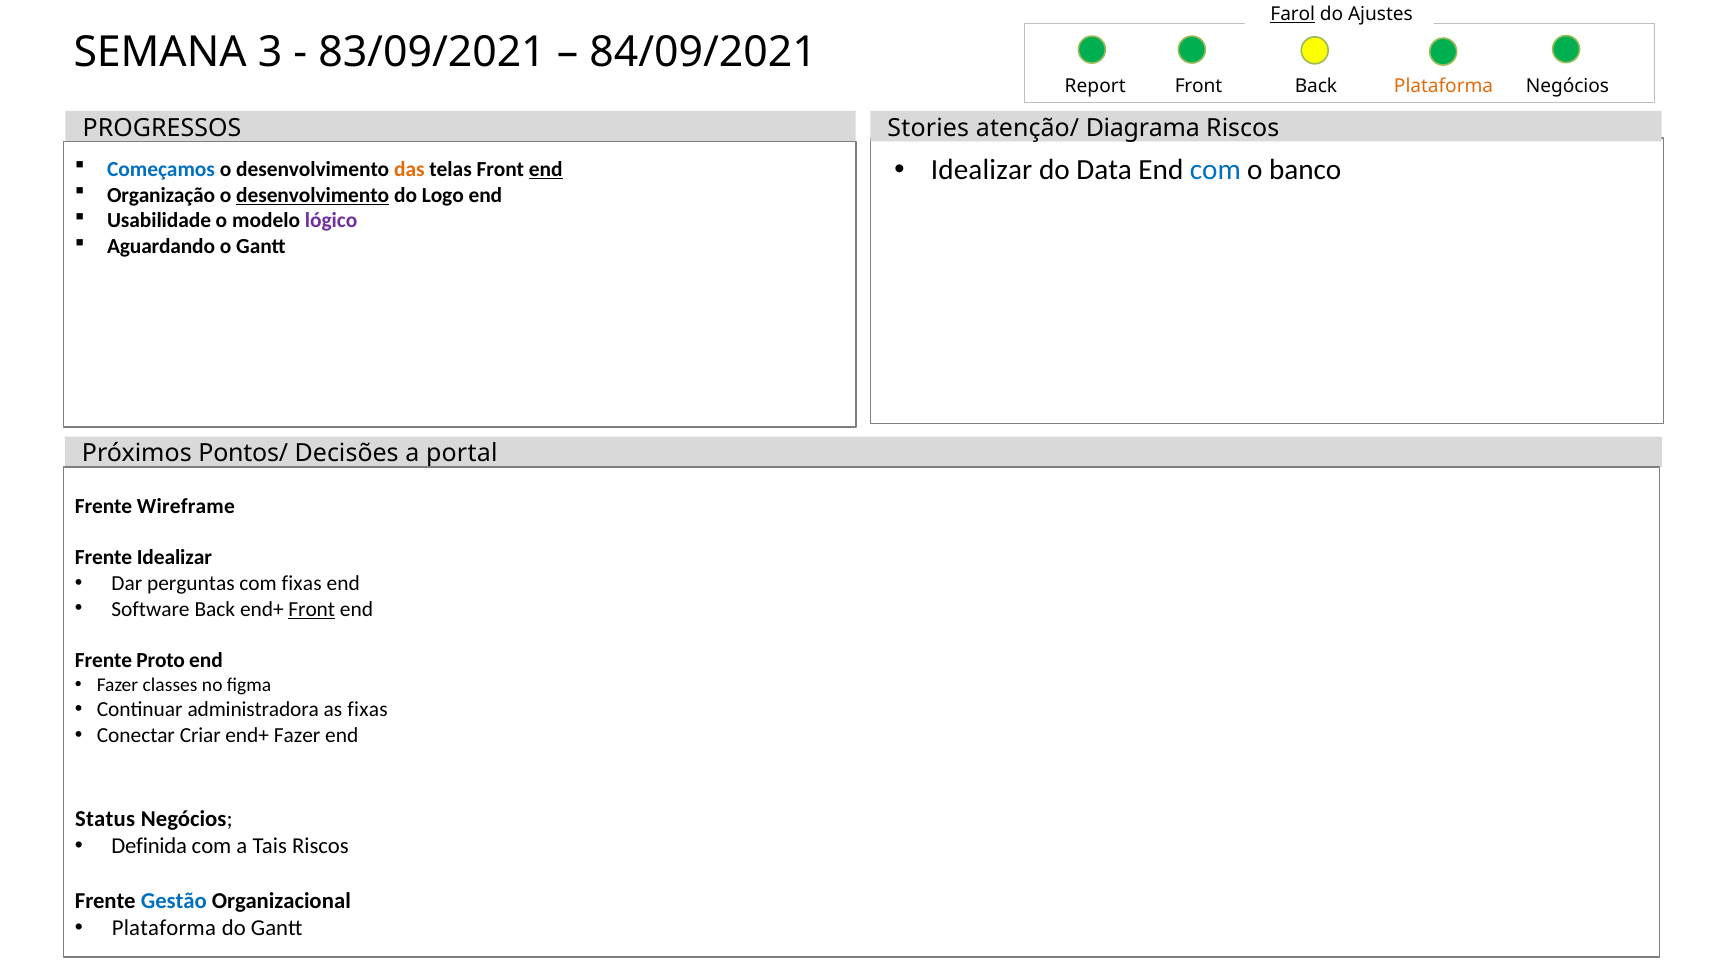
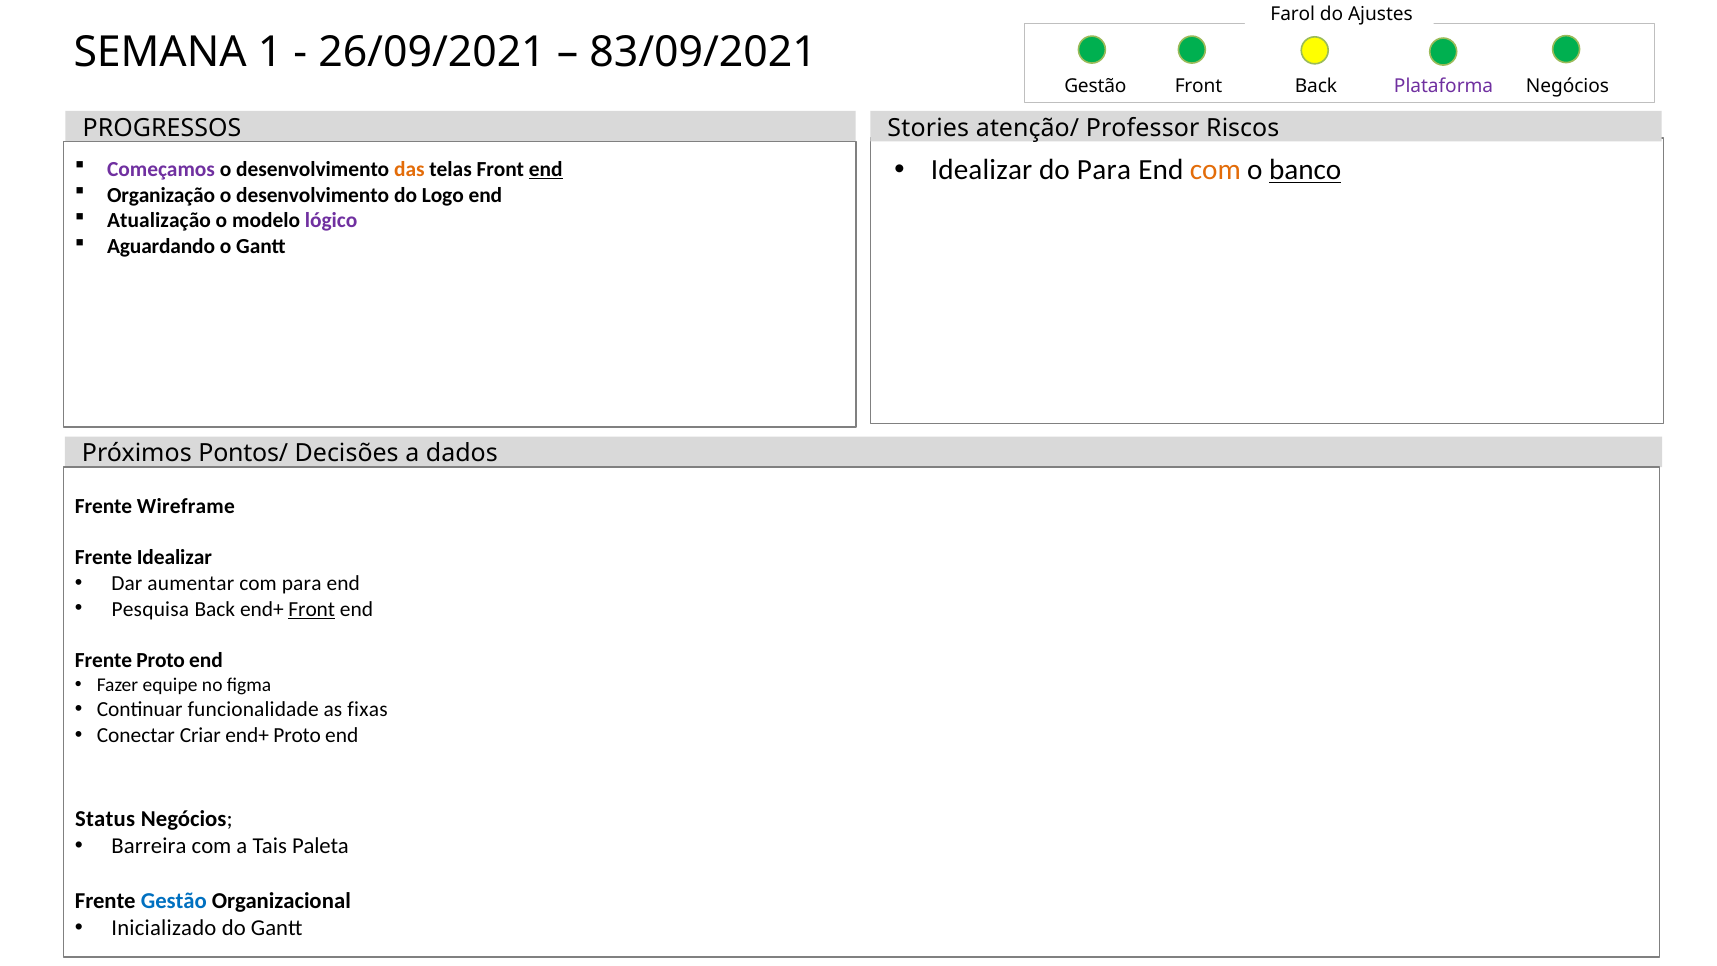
Farol underline: present -> none
3: 3 -> 1
83/09/2021: 83/09/2021 -> 26/09/2021
84/09/2021: 84/09/2021 -> 83/09/2021
Report at (1095, 86): Report -> Gestão
Plataforma at (1444, 86) colour: orange -> purple
Diagrama: Diagrama -> Professor
do Data: Data -> Para
com at (1215, 170) colour: blue -> orange
banco underline: none -> present
Começamos colour: blue -> purple
desenvolvimento at (313, 195) underline: present -> none
Usabilidade: Usabilidade -> Atualização
portal: portal -> dados
perguntas: perguntas -> aumentar
com fixas: fixas -> para
Software: Software -> Pesquisa
classes: classes -> equipe
administradora: administradora -> funcionalidade
end+ Fazer: Fazer -> Proto
Definida: Definida -> Barreira
Tais Riscos: Riscos -> Paleta
Plataforma at (164, 928): Plataforma -> Inicializado
